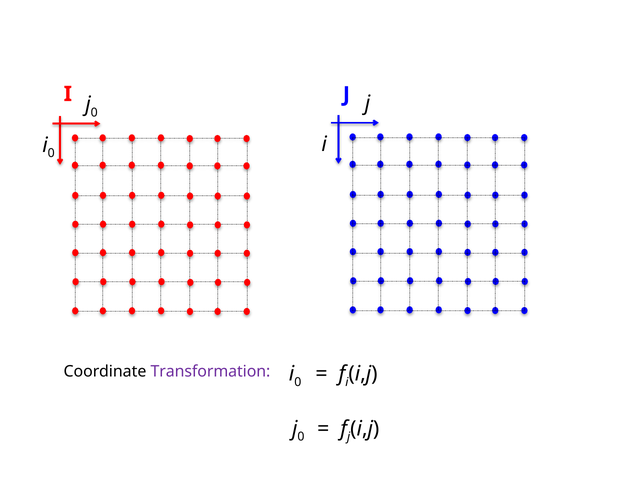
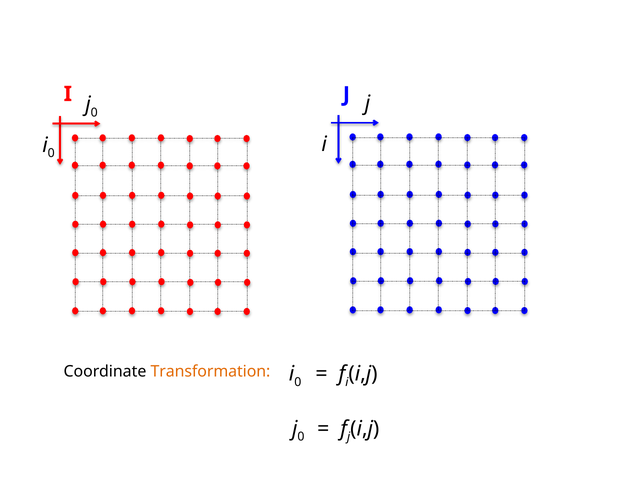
Transformation colour: purple -> orange
